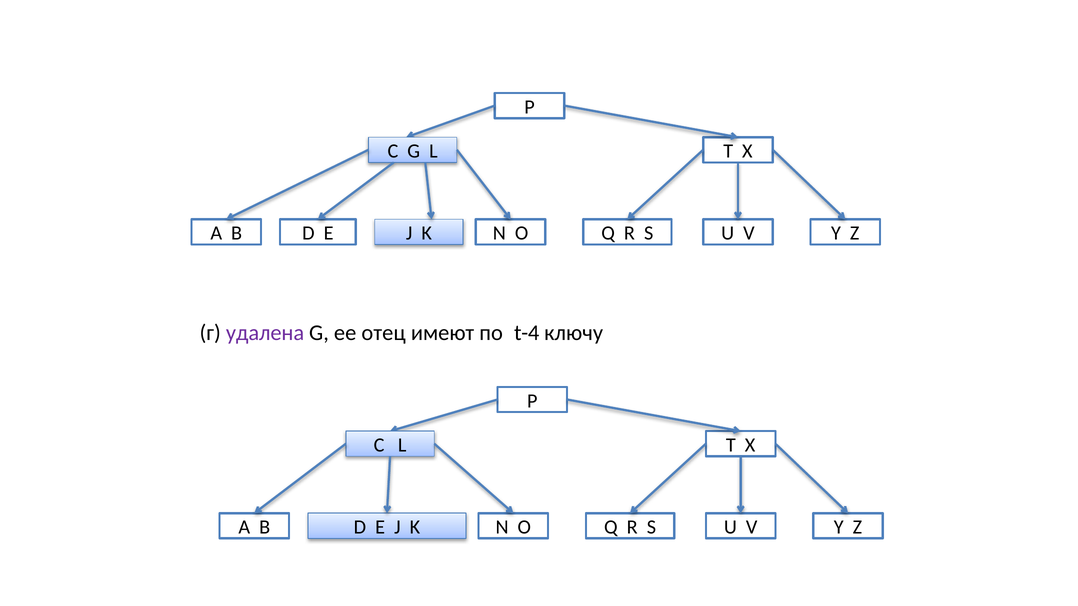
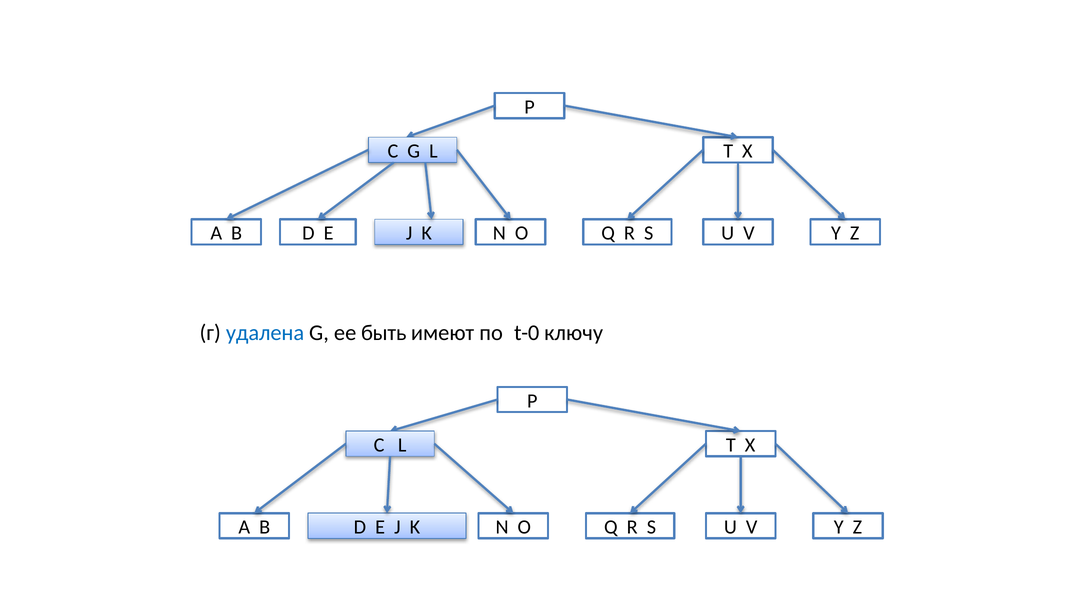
удалена colour: purple -> blue
отец: отец -> быть
t-4: t-4 -> t-0
